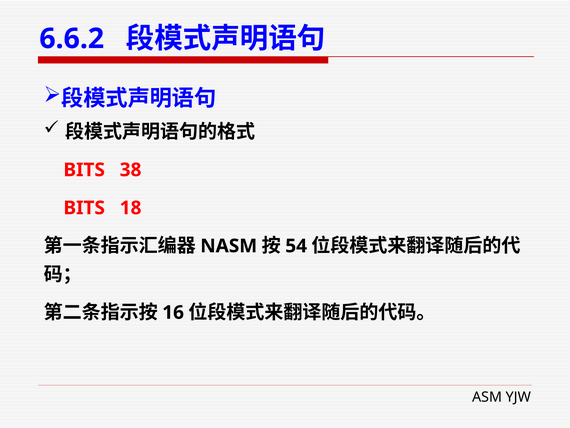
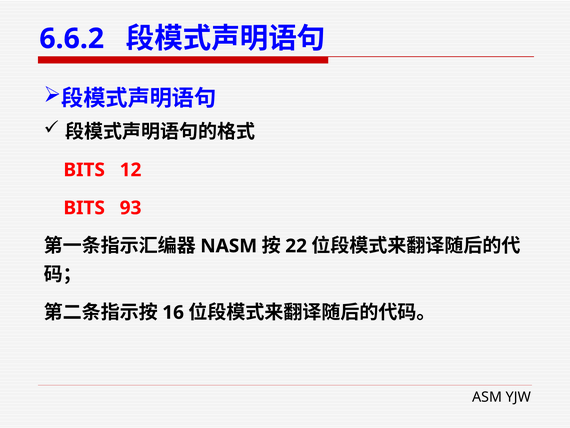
38: 38 -> 12
18: 18 -> 93
54: 54 -> 22
